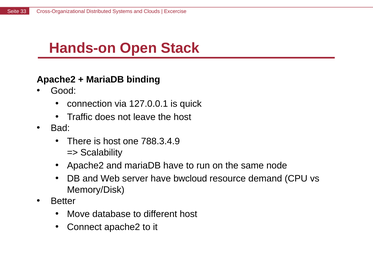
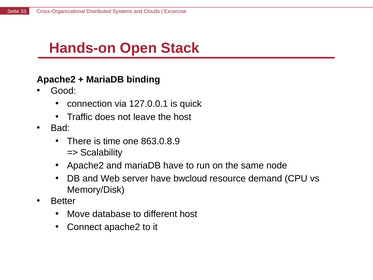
is host: host -> time
788.3.4.9: 788.3.4.9 -> 863.0.8.9
